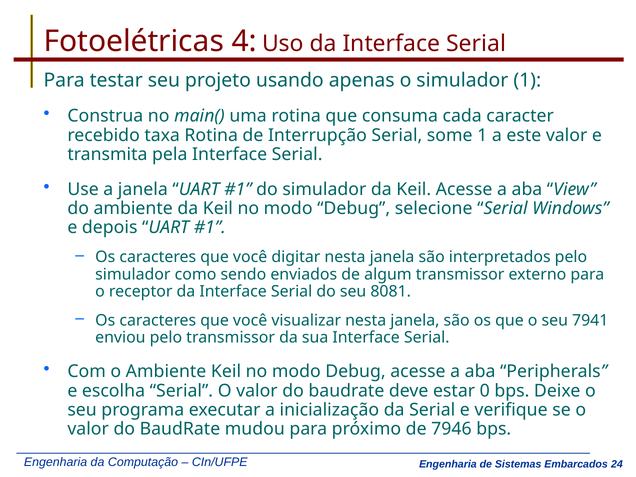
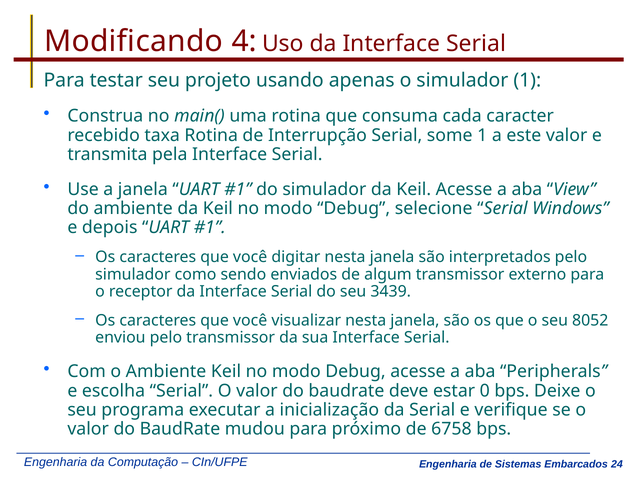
Fotoelétricas: Fotoelétricas -> Modificando
8081: 8081 -> 3439
7941: 7941 -> 8052
7946: 7946 -> 6758
